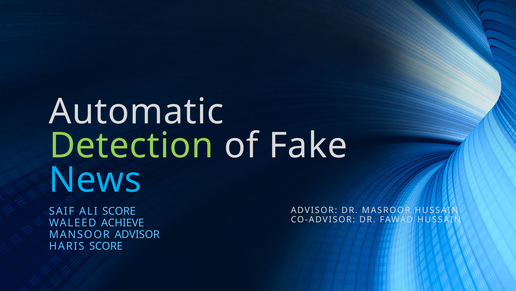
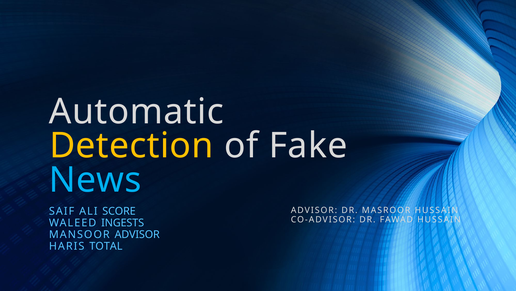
Detection colour: light green -> yellow
ACHIEVE: ACHIEVE -> INGESTS
HARIS SCORE: SCORE -> TOTAL
